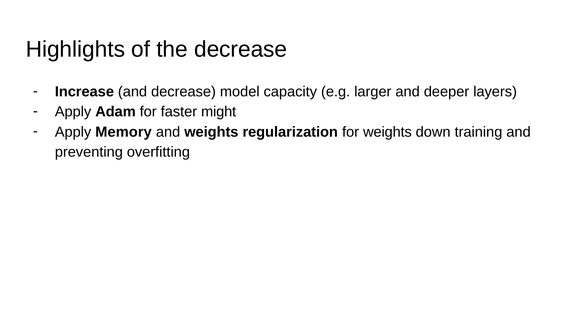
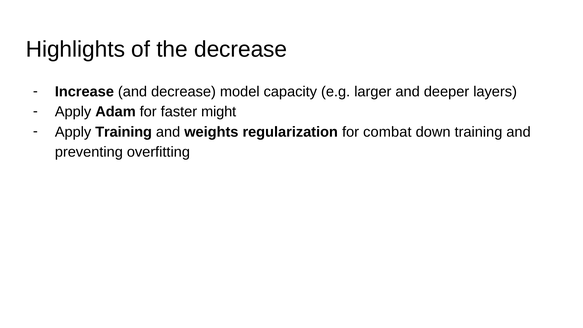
Apply Memory: Memory -> Training
for weights: weights -> combat
